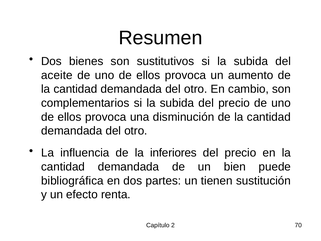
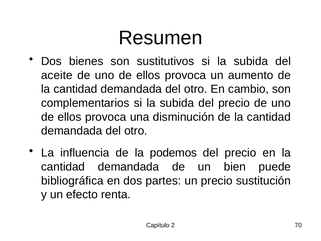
inferiores: inferiores -> podemos
un tienen: tienen -> precio
